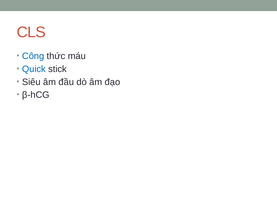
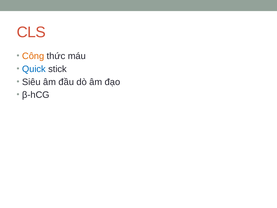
Công colour: blue -> orange
